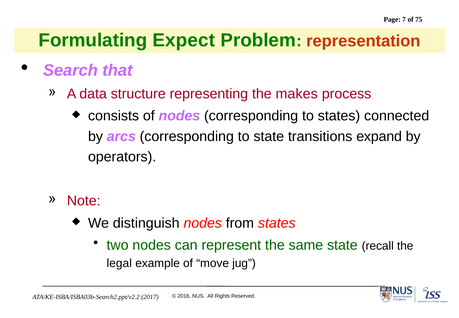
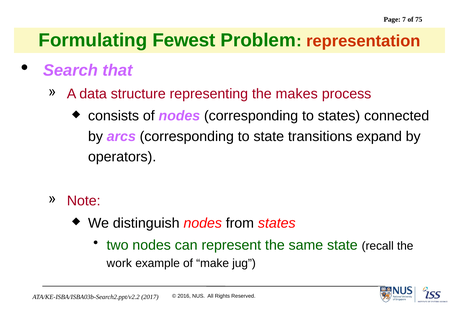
Expect: Expect -> Fewest
legal: legal -> work
move: move -> make
